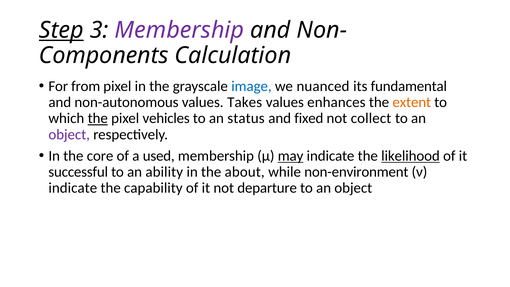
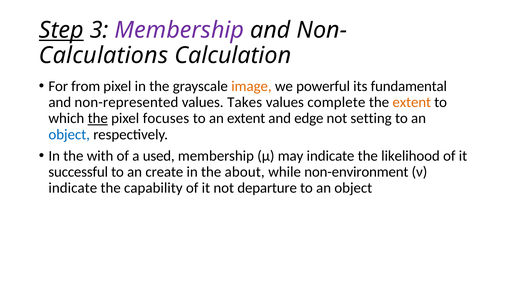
Components: Components -> Calculations
image colour: blue -> orange
nuanced: nuanced -> powerful
non-autonomous: non-autonomous -> non-represented
enhances: enhances -> complete
vehicles: vehicles -> focuses
an status: status -> extent
fixed: fixed -> edge
collect: collect -> setting
object at (69, 134) colour: purple -> blue
core: core -> with
may underline: present -> none
likelihood underline: present -> none
ability: ability -> create
